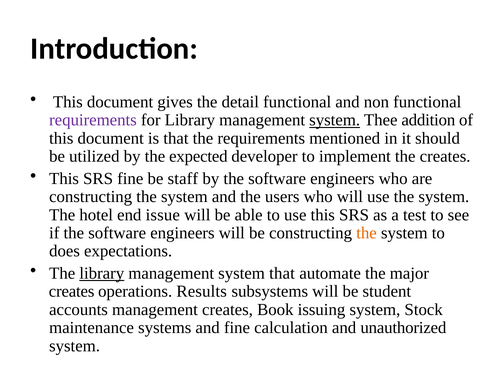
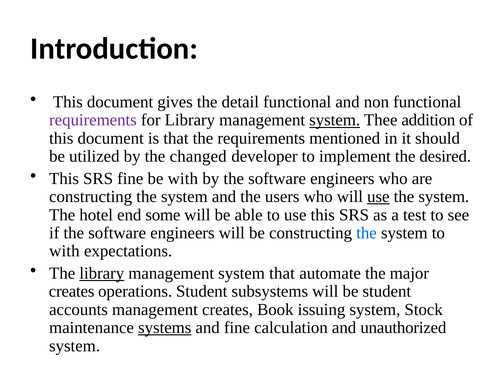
expected: expected -> changed
the creates: creates -> desired
be staff: staff -> with
use at (378, 197) underline: none -> present
issue: issue -> some
the at (367, 233) colour: orange -> blue
does at (65, 251): does -> with
operations Results: Results -> Student
systems underline: none -> present
